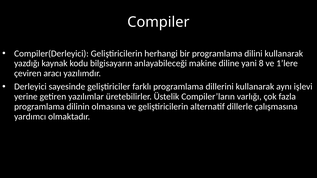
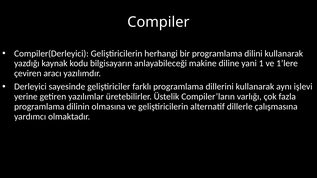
8: 8 -> 1
